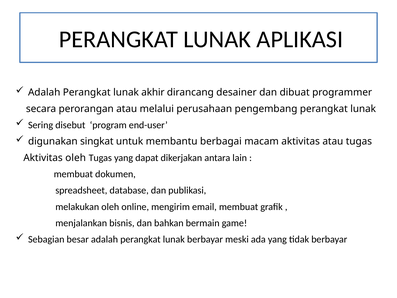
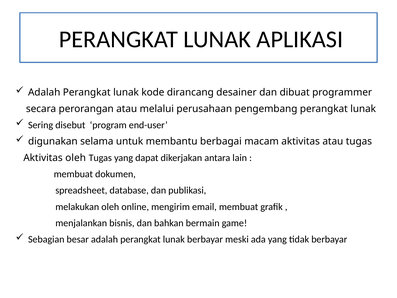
akhir: akhir -> kode
singkat: singkat -> selama
